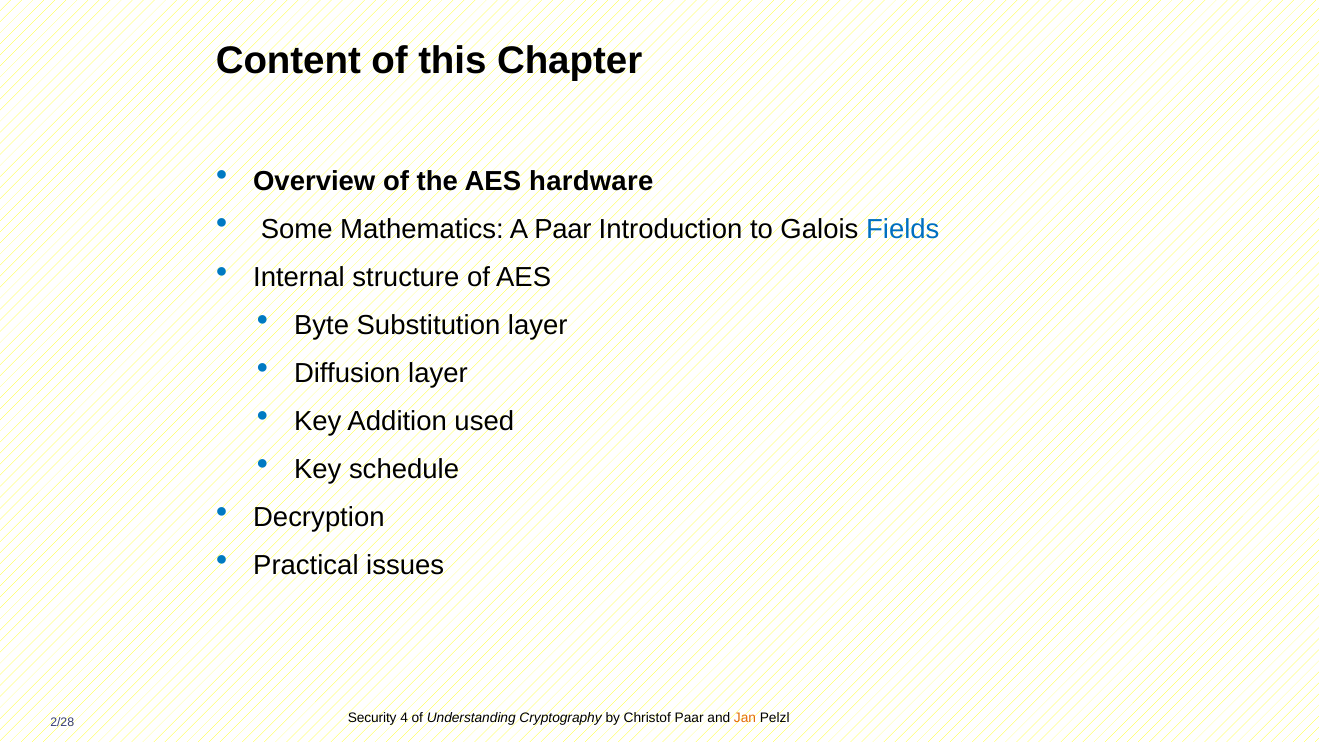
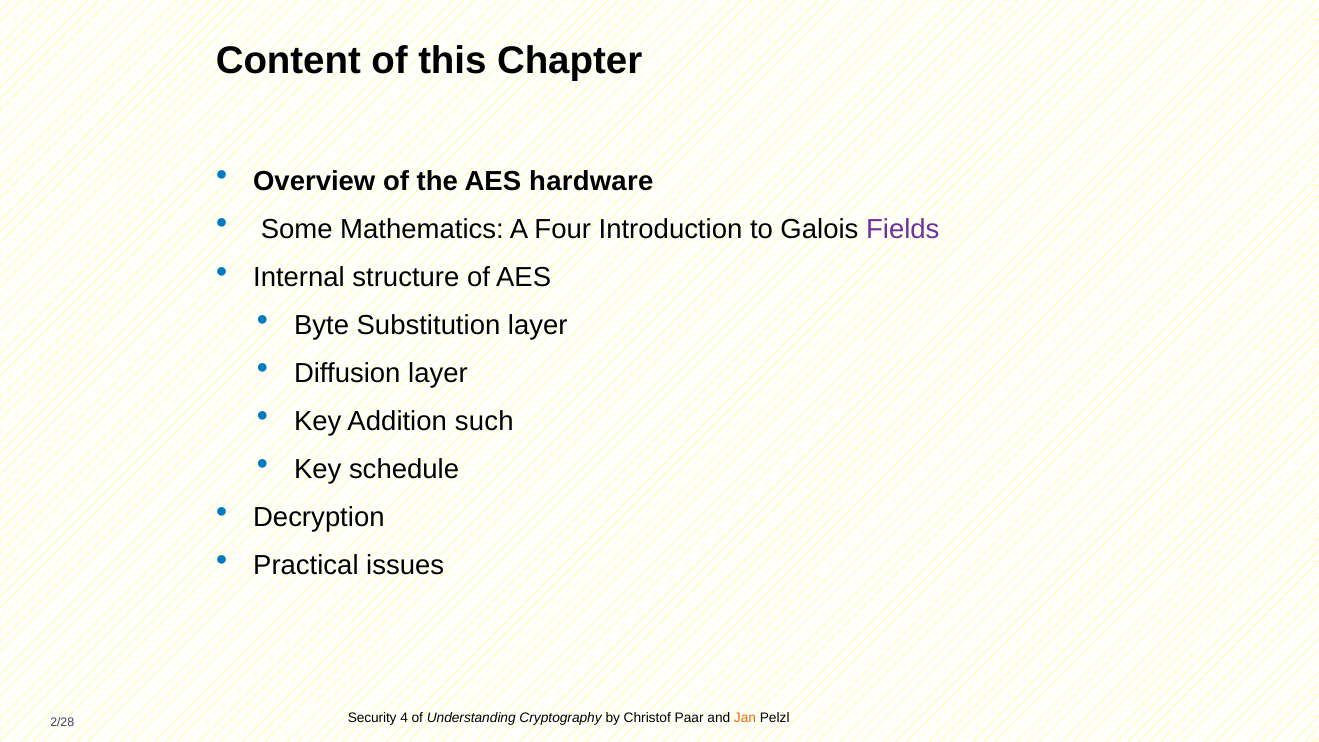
A Paar: Paar -> Four
Fields colour: blue -> purple
used: used -> such
